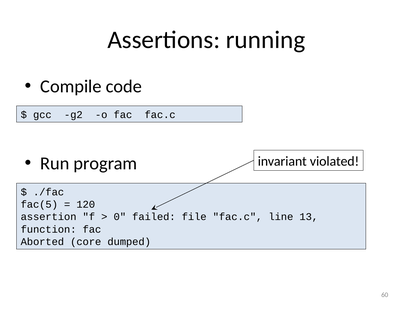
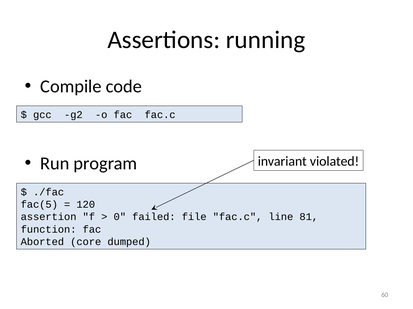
13: 13 -> 81
